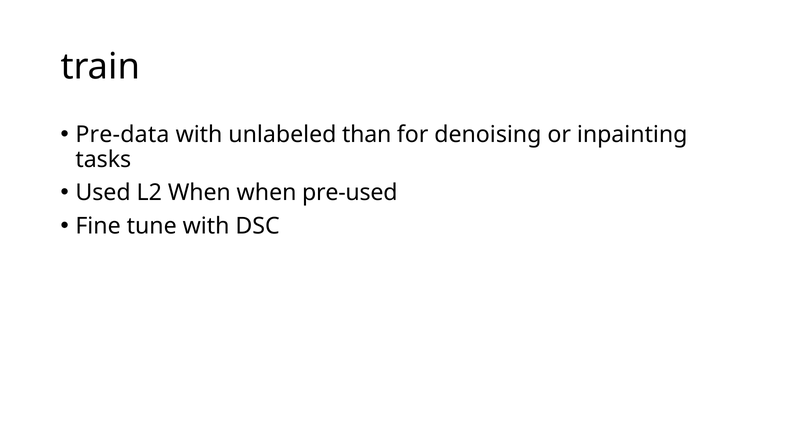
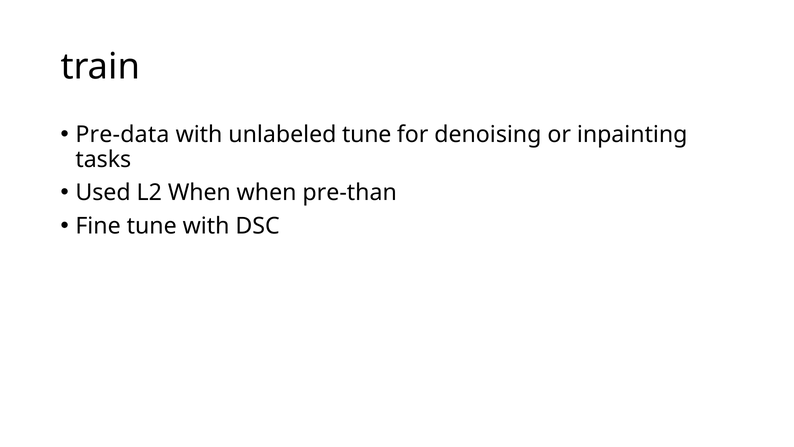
unlabeled than: than -> tune
pre-used: pre-used -> pre-than
